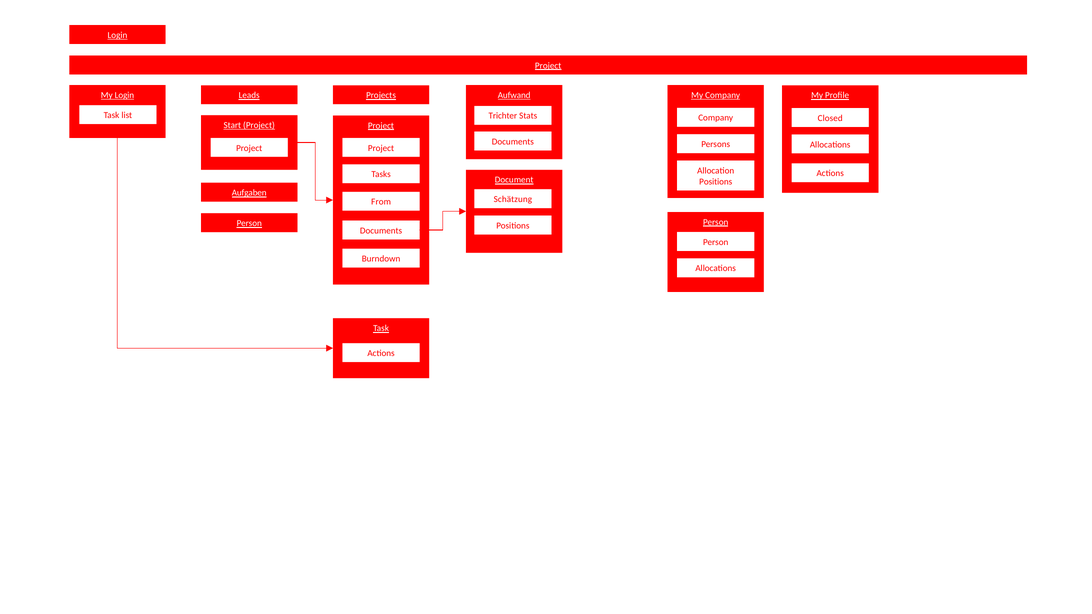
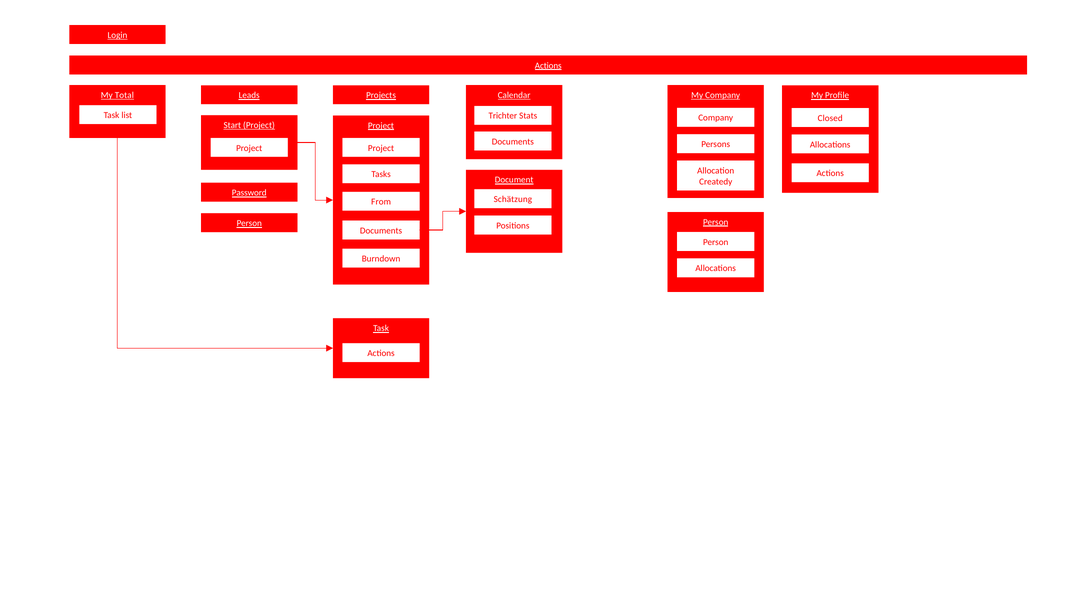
Project at (548, 66): Project -> Actions
My Login: Login -> Total
Aufwand: Aufwand -> Calendar
Positions at (716, 182): Positions -> Createdy
Aufgaben: Aufgaben -> Password
